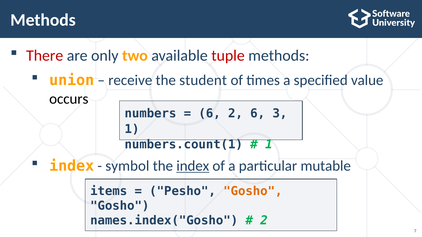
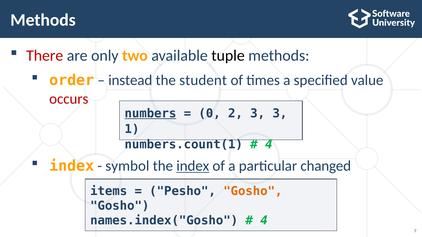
tuple colour: red -> black
union: union -> order
receive: receive -> instead
occurs colour: black -> red
numbers underline: none -> present
6 at (210, 114): 6 -> 0
2 6: 6 -> 3
1 at (269, 145): 1 -> 4
mutable: mutable -> changed
2 at (264, 221): 2 -> 4
